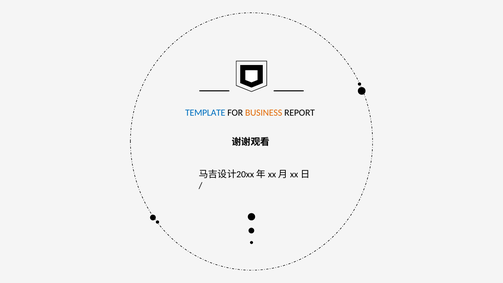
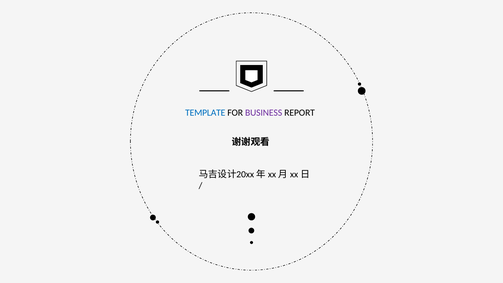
BUSINESS colour: orange -> purple
